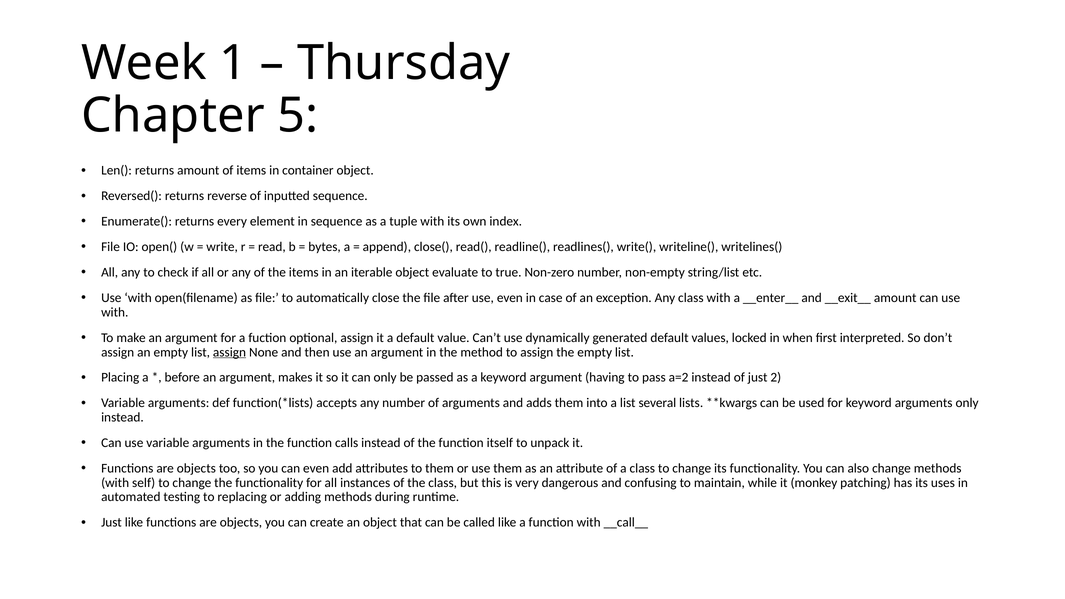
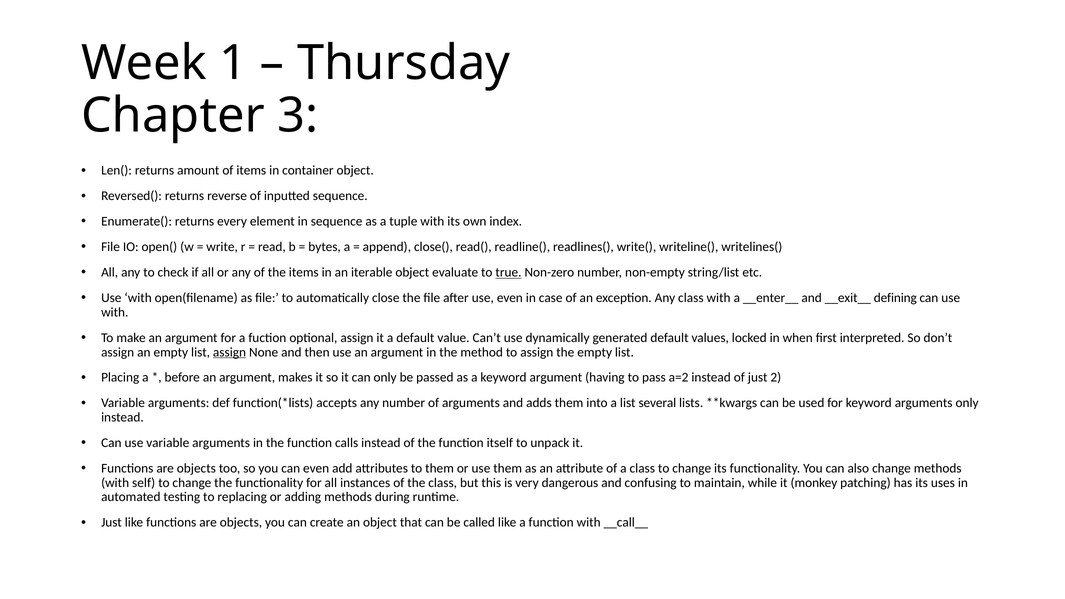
5: 5 -> 3
true underline: none -> present
__exit__ amount: amount -> defining
